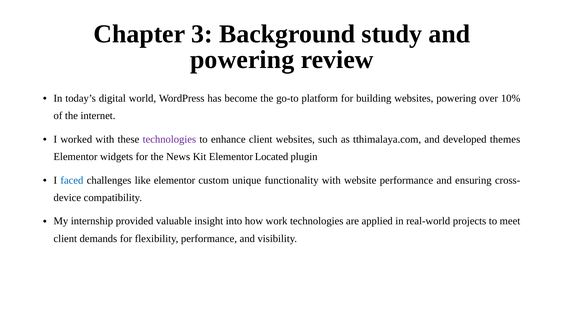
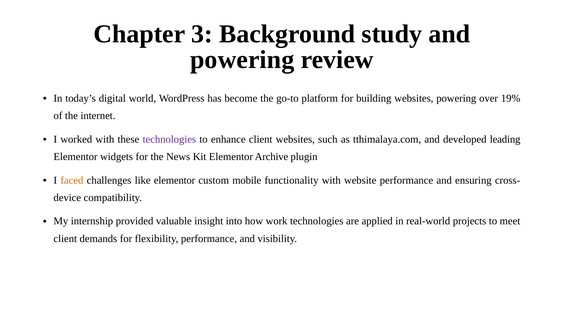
10%: 10% -> 19%
themes: themes -> leading
Located: Located -> Archive
faced colour: blue -> orange
unique: unique -> mobile
